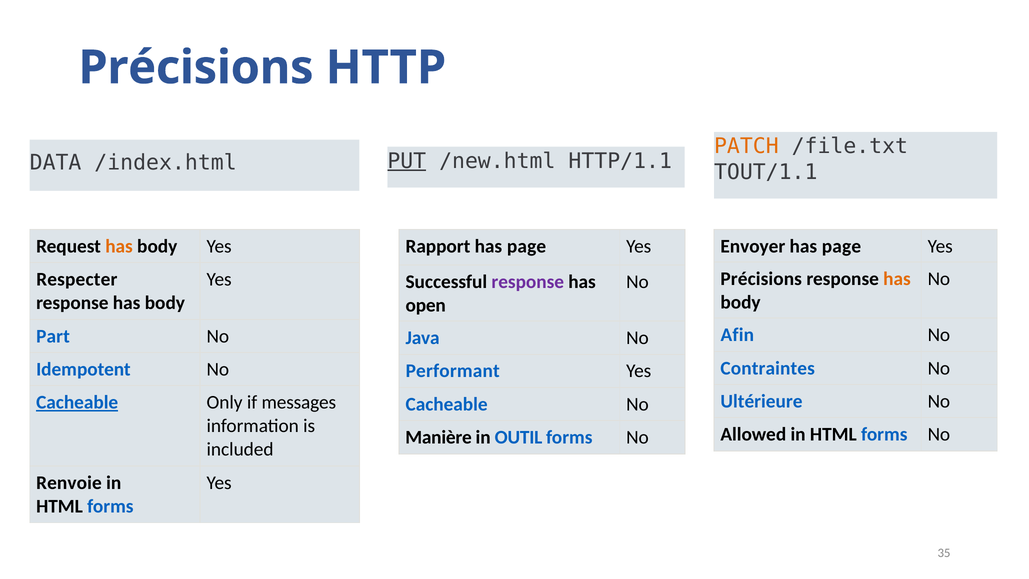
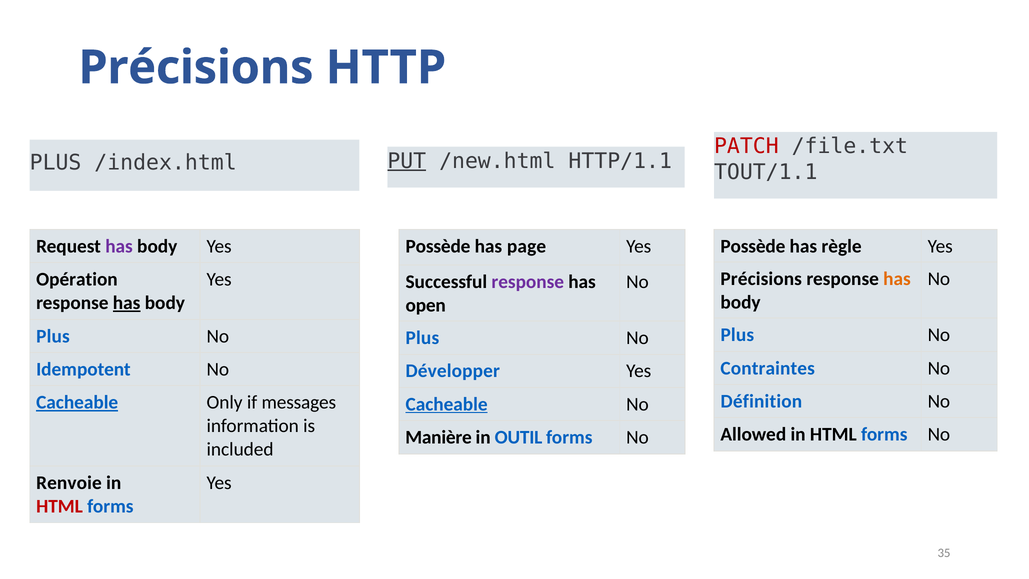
PATCH colour: orange -> red
DATA at (56, 163): DATA -> PLUS
has at (119, 246) colour: orange -> purple
Rapport at (438, 246): Rapport -> Possède
Envoyer at (753, 246): Envoyer -> Possède
page at (841, 246): page -> règle
Respecter: Respecter -> Opération
has at (127, 303) underline: none -> present
Afin at (737, 335): Afin -> Plus
Part at (53, 336): Part -> Plus
Java at (423, 338): Java -> Plus
Performant: Performant -> Développer
Ultérieure: Ultérieure -> Définition
Cacheable at (447, 404) underline: none -> present
HTML at (60, 506) colour: black -> red
